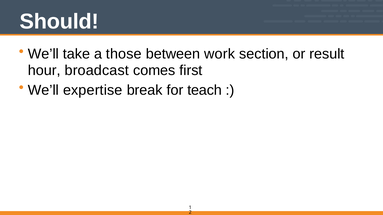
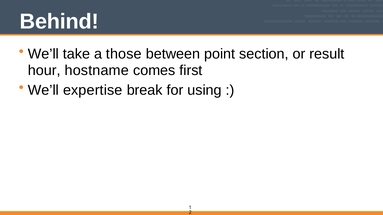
Should: Should -> Behind
work: work -> point
broadcast: broadcast -> hostname
teach: teach -> using
